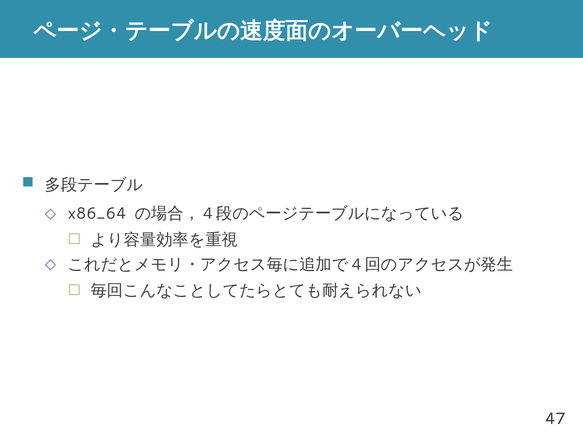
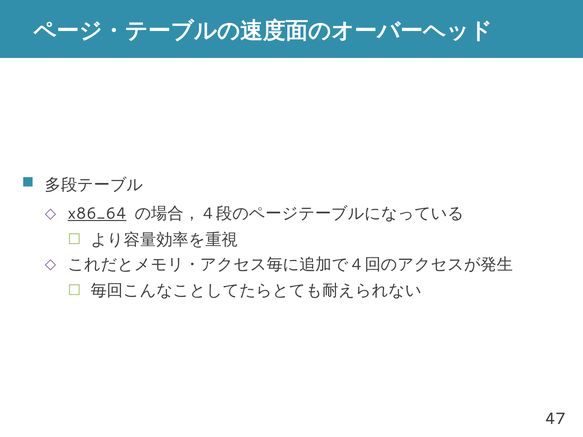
x86_64 underline: none -> present
